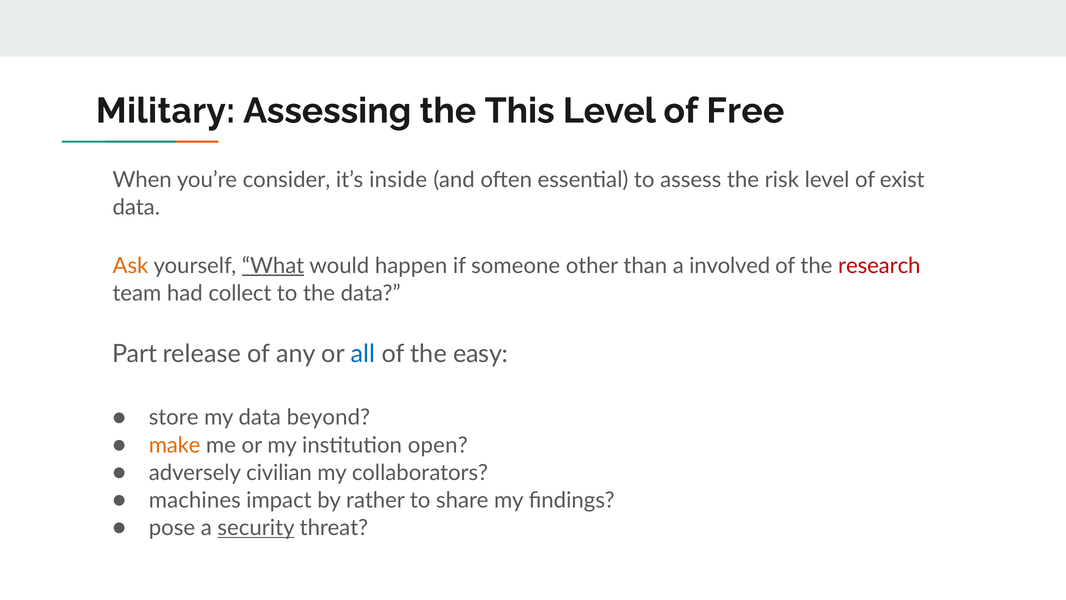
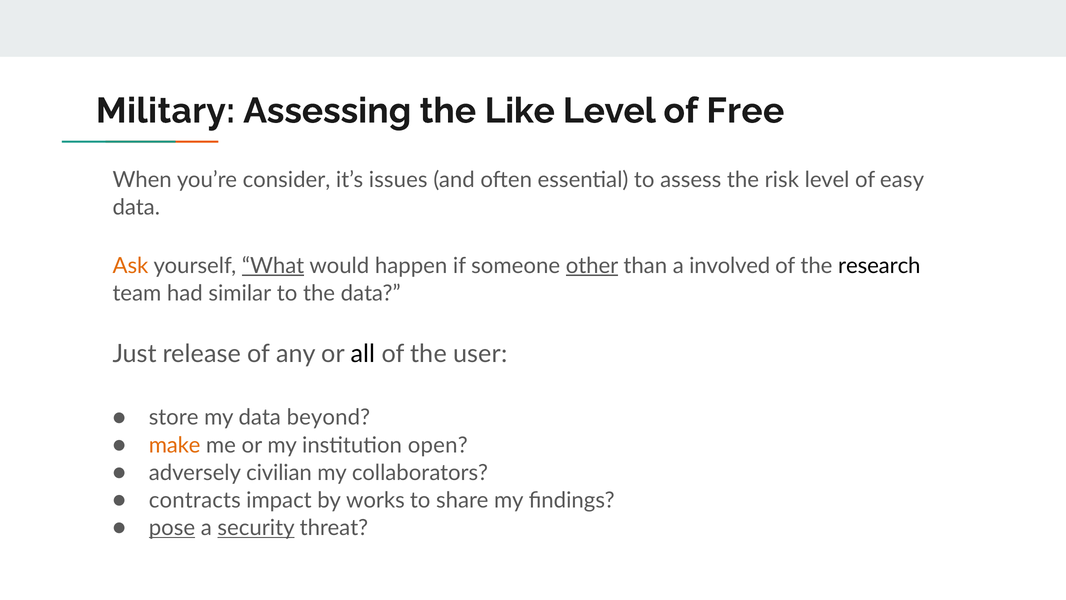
This: This -> Like
inside: inside -> issues
exist: exist -> easy
other underline: none -> present
research colour: red -> black
collect: collect -> similar
Part: Part -> Just
all colour: blue -> black
easy: easy -> user
machines: machines -> contracts
rather: rather -> works
pose underline: none -> present
